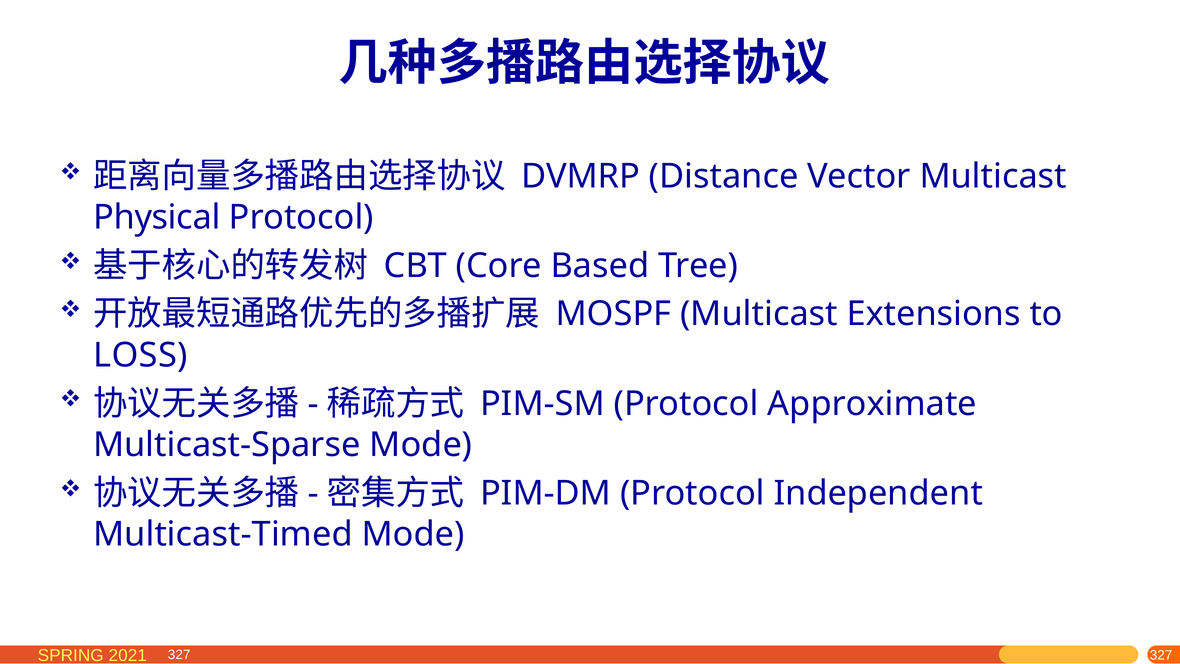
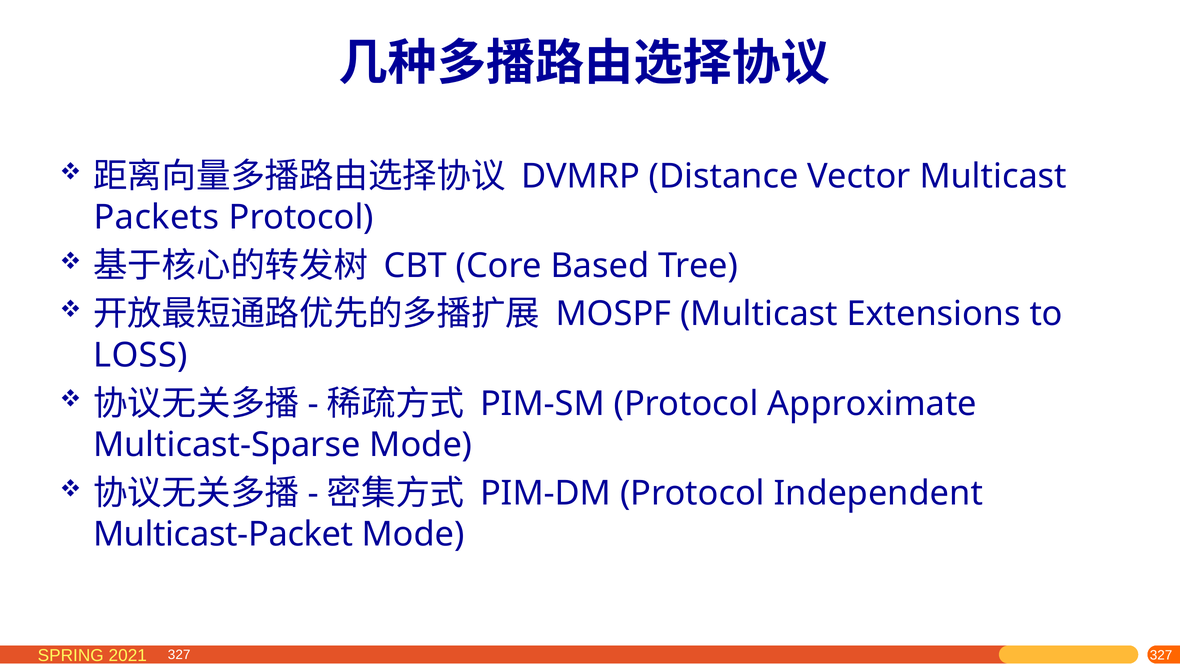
Physical: Physical -> Packets
Multicast-Timed: Multicast-Timed -> Multicast-Packet
